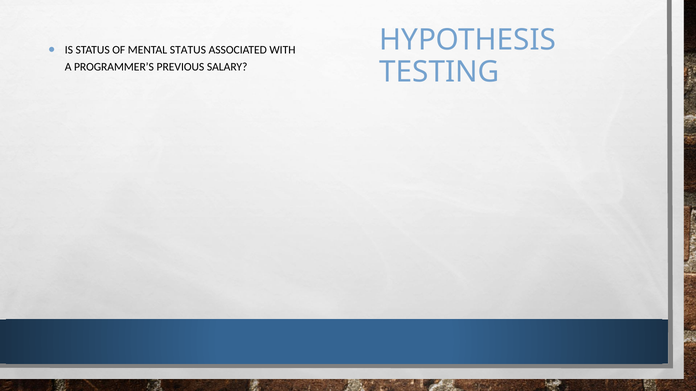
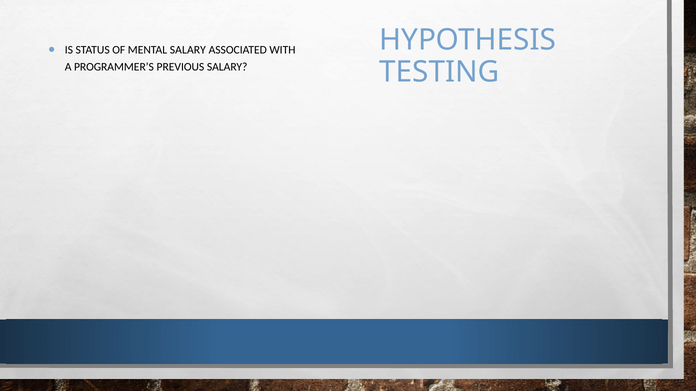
MENTAL STATUS: STATUS -> SALARY
